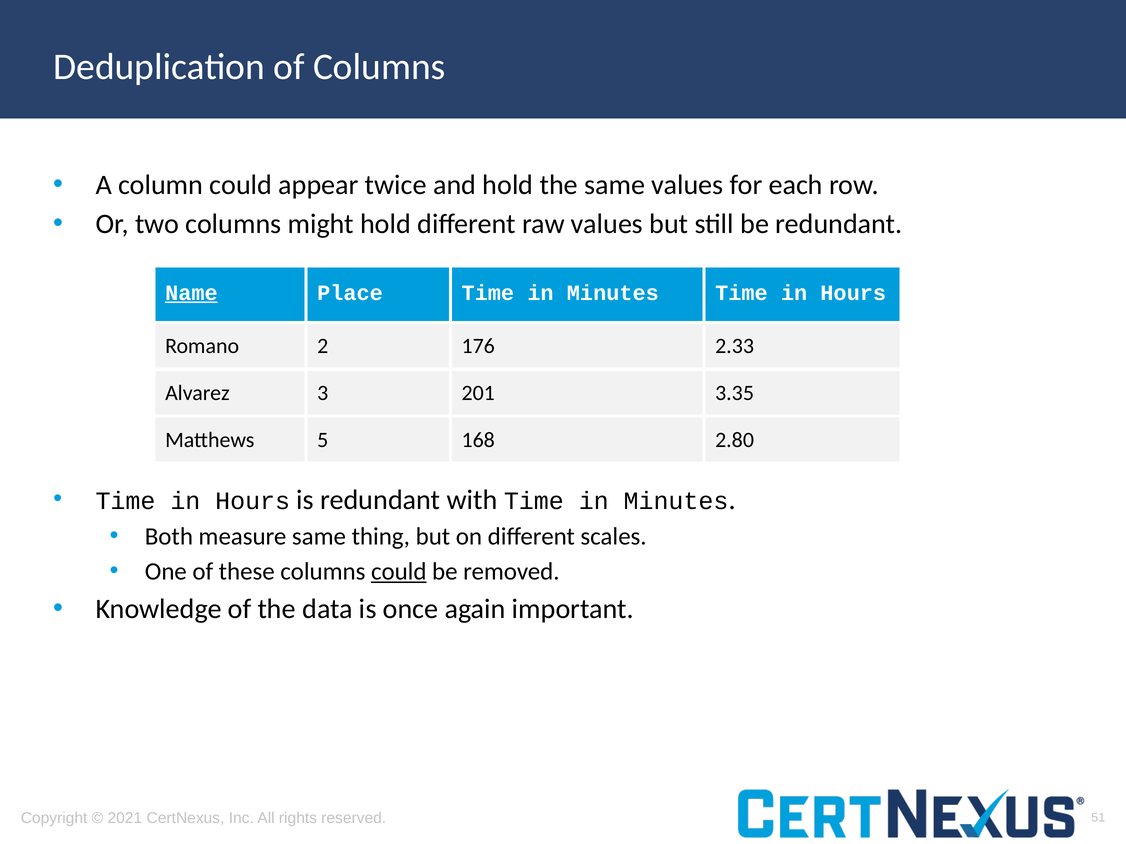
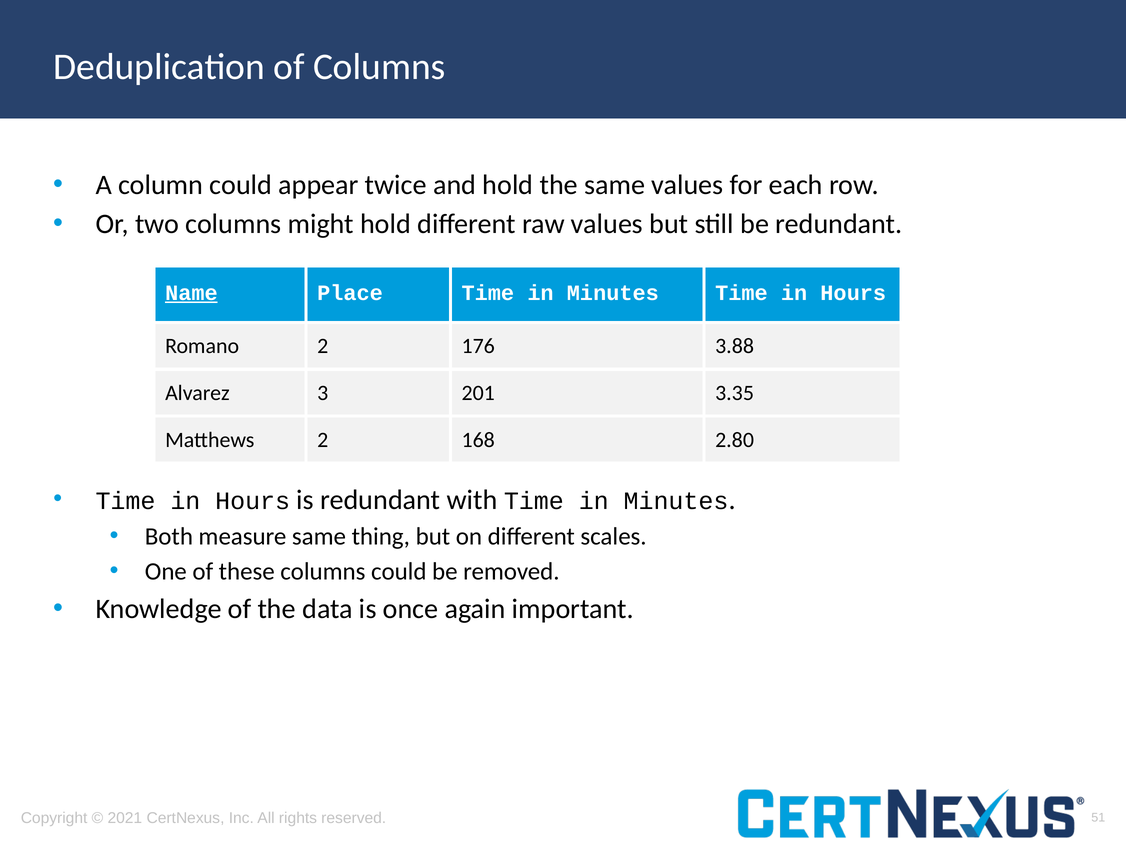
2.33: 2.33 -> 3.88
Matthews 5: 5 -> 2
could at (399, 572) underline: present -> none
